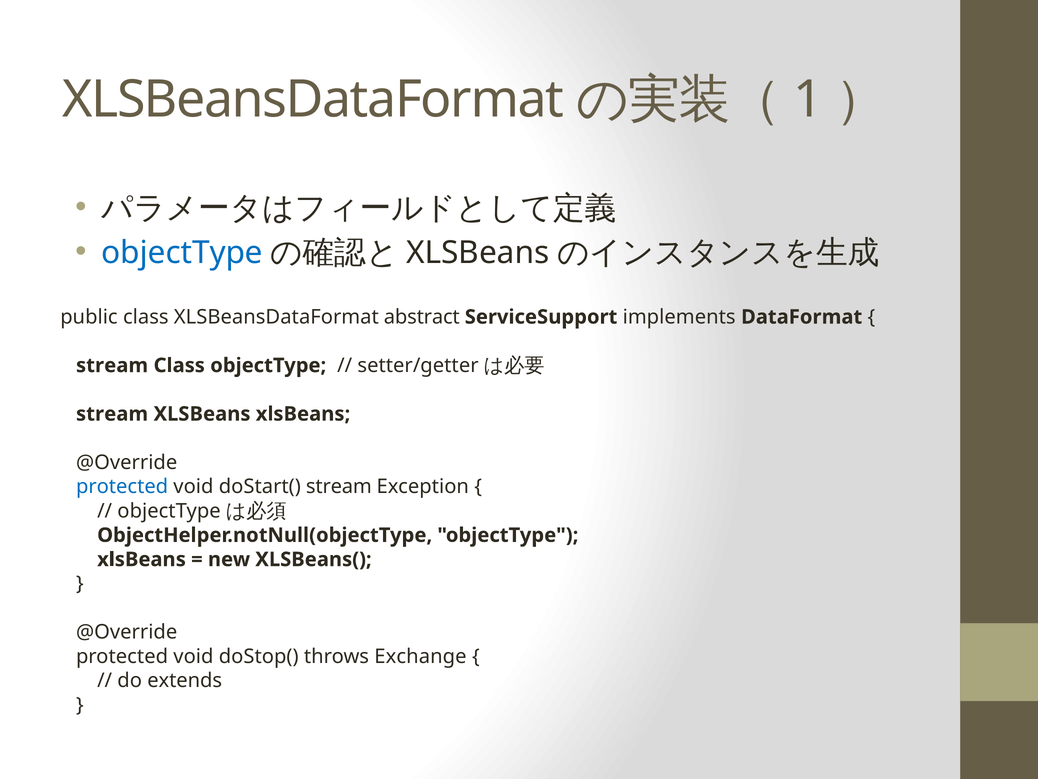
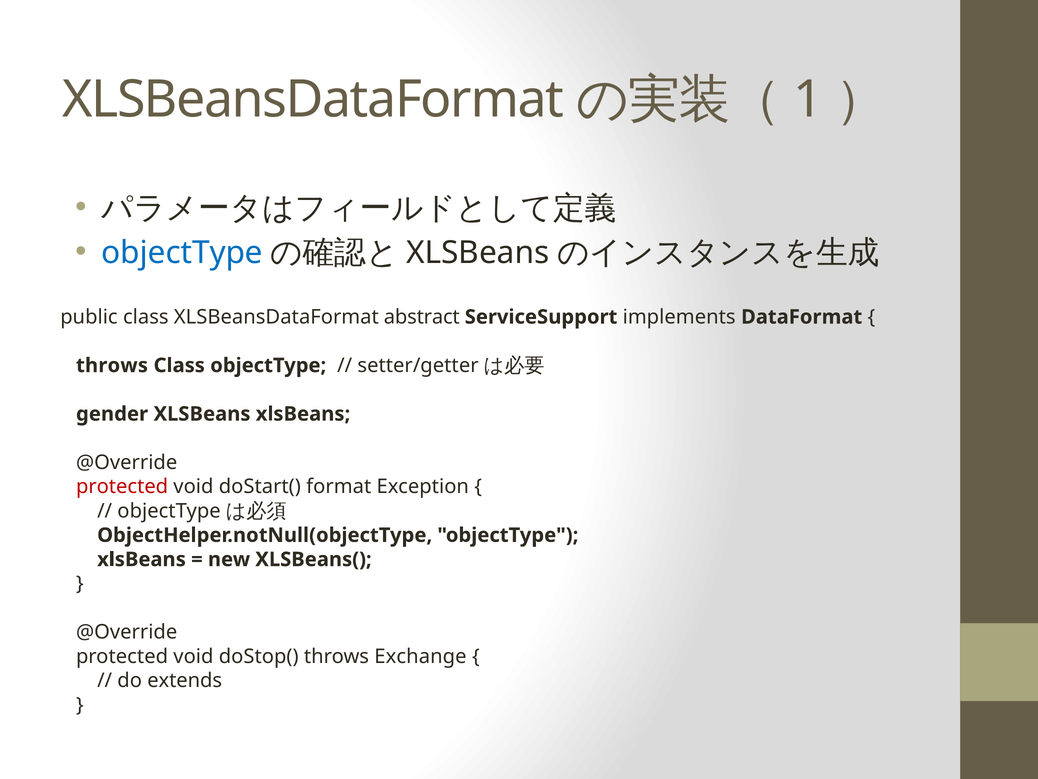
stream at (112, 365): stream -> throws
stream at (112, 414): stream -> gender
protected at (122, 486) colour: blue -> red
doStart( stream: stream -> format
